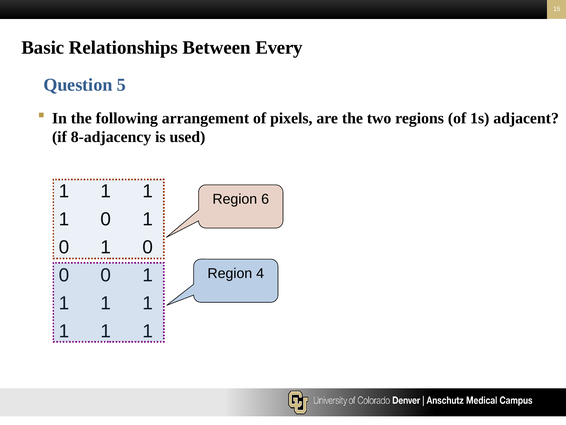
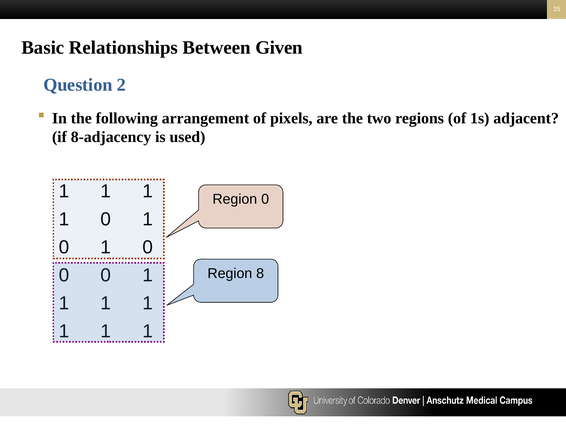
Every: Every -> Given
5: 5 -> 2
Region 6: 6 -> 0
4: 4 -> 8
